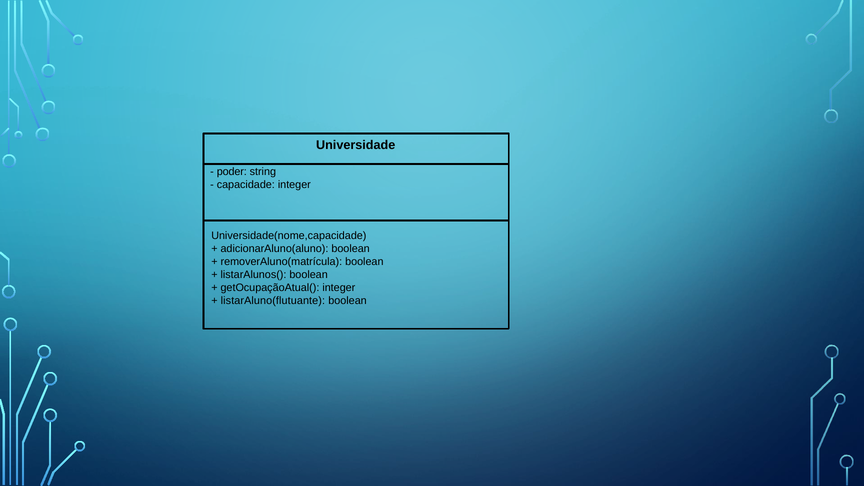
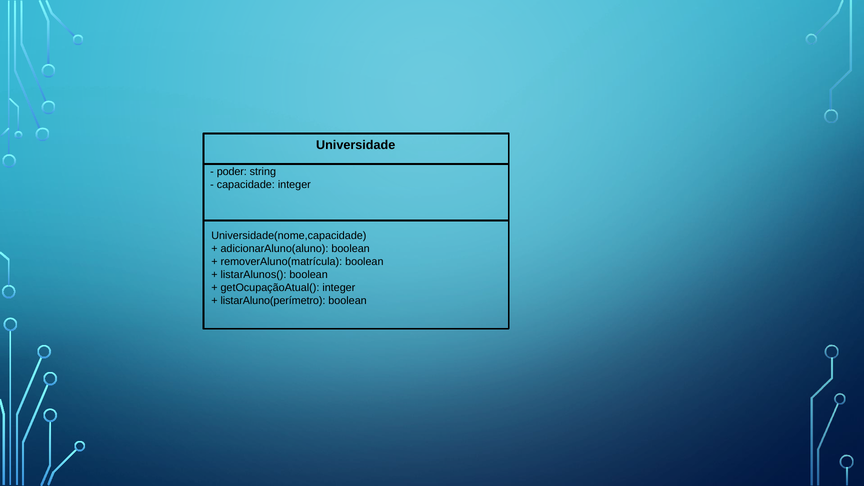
listarAluno(flutuante: listarAluno(flutuante -> listarAluno(perímetro
